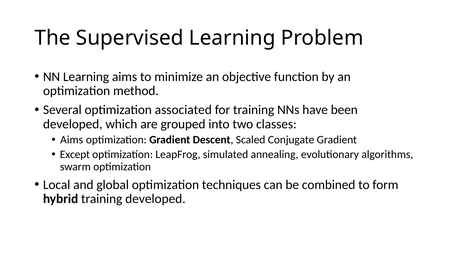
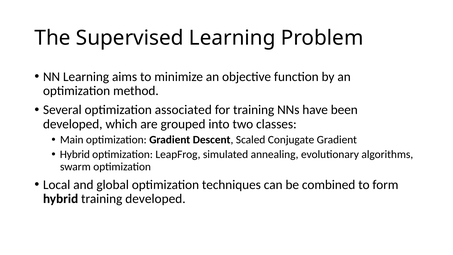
Aims at (72, 140): Aims -> Main
Except at (75, 154): Except -> Hybrid
